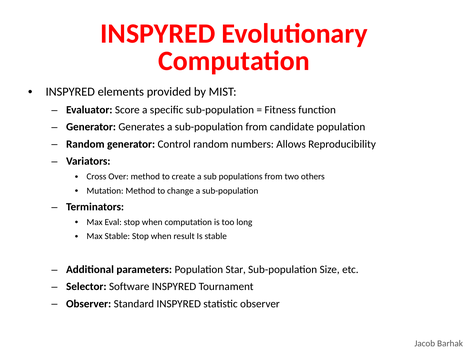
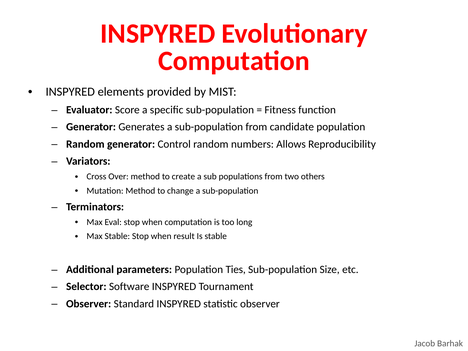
Star: Star -> Ties
